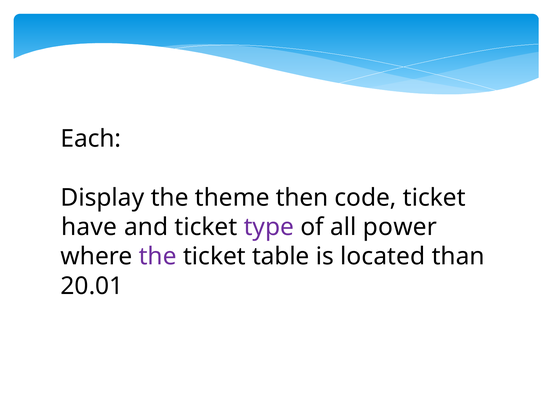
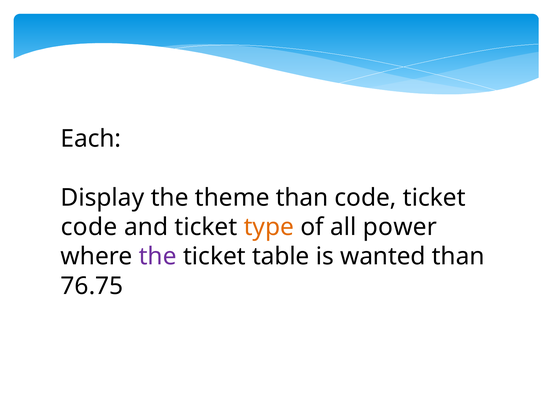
theme then: then -> than
have at (89, 227): have -> code
type colour: purple -> orange
located: located -> wanted
20.01: 20.01 -> 76.75
